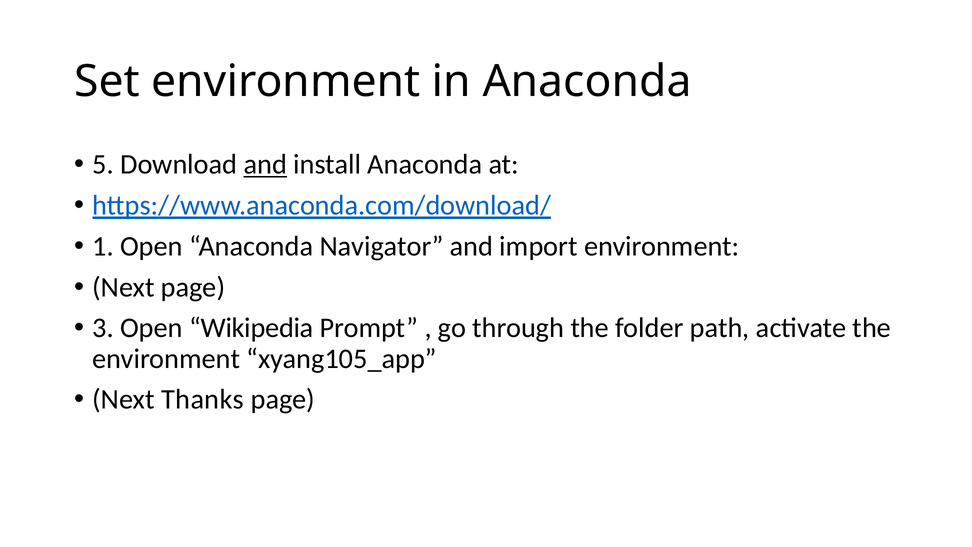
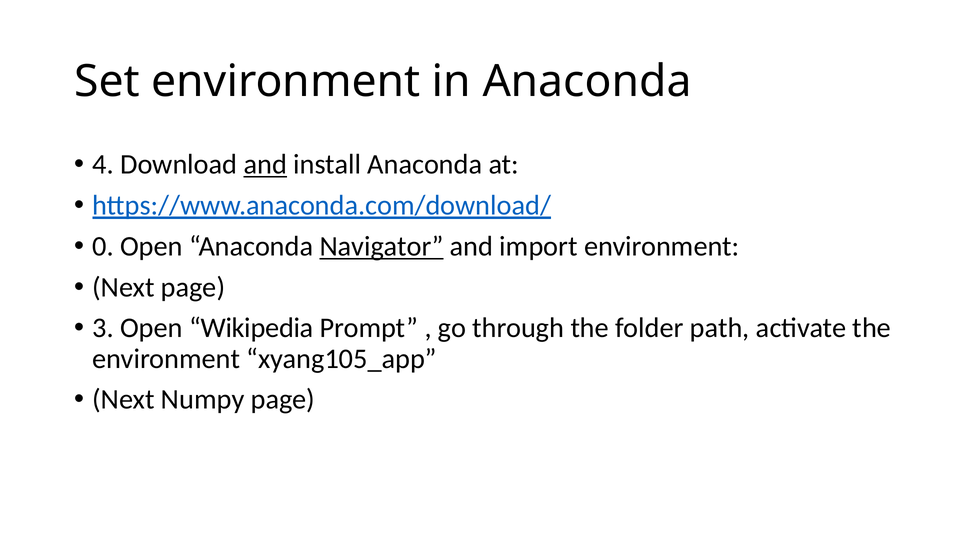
5: 5 -> 4
1: 1 -> 0
Navigator underline: none -> present
Thanks: Thanks -> Numpy
